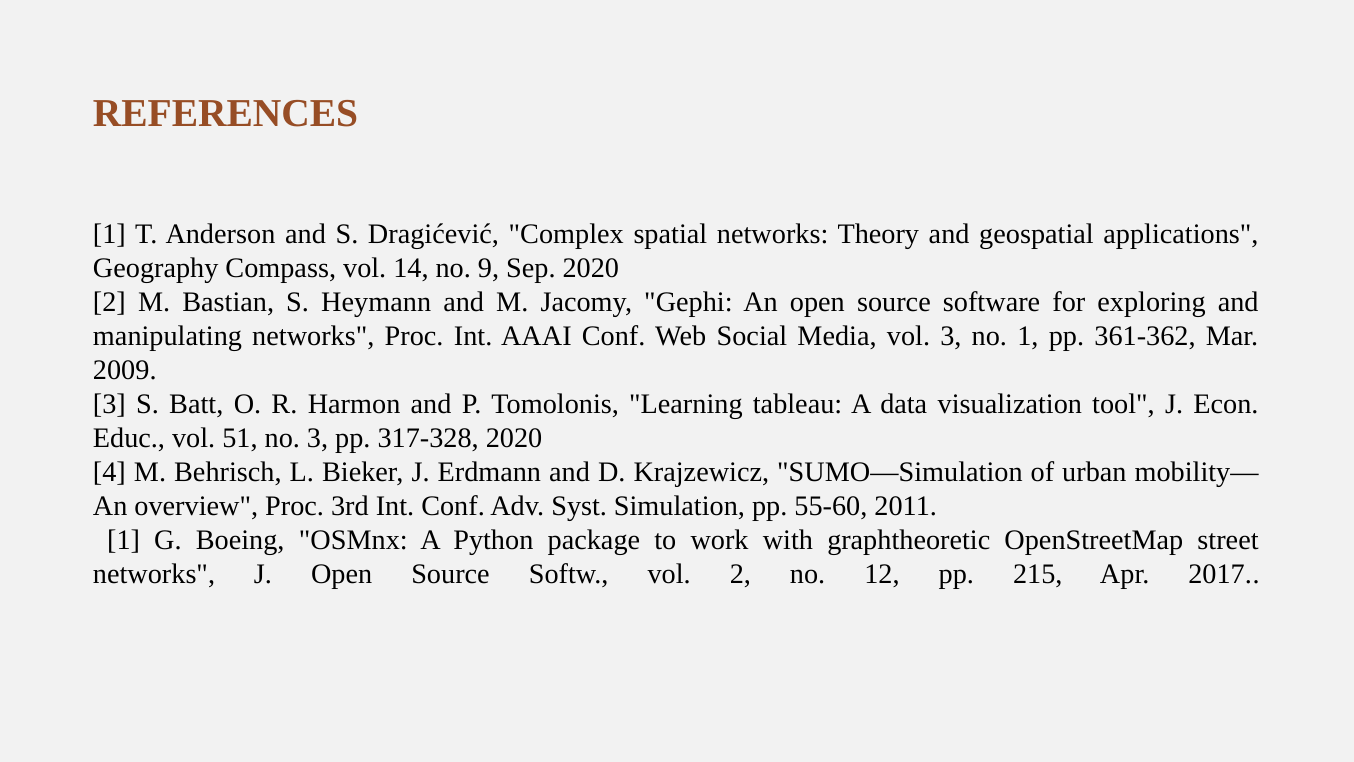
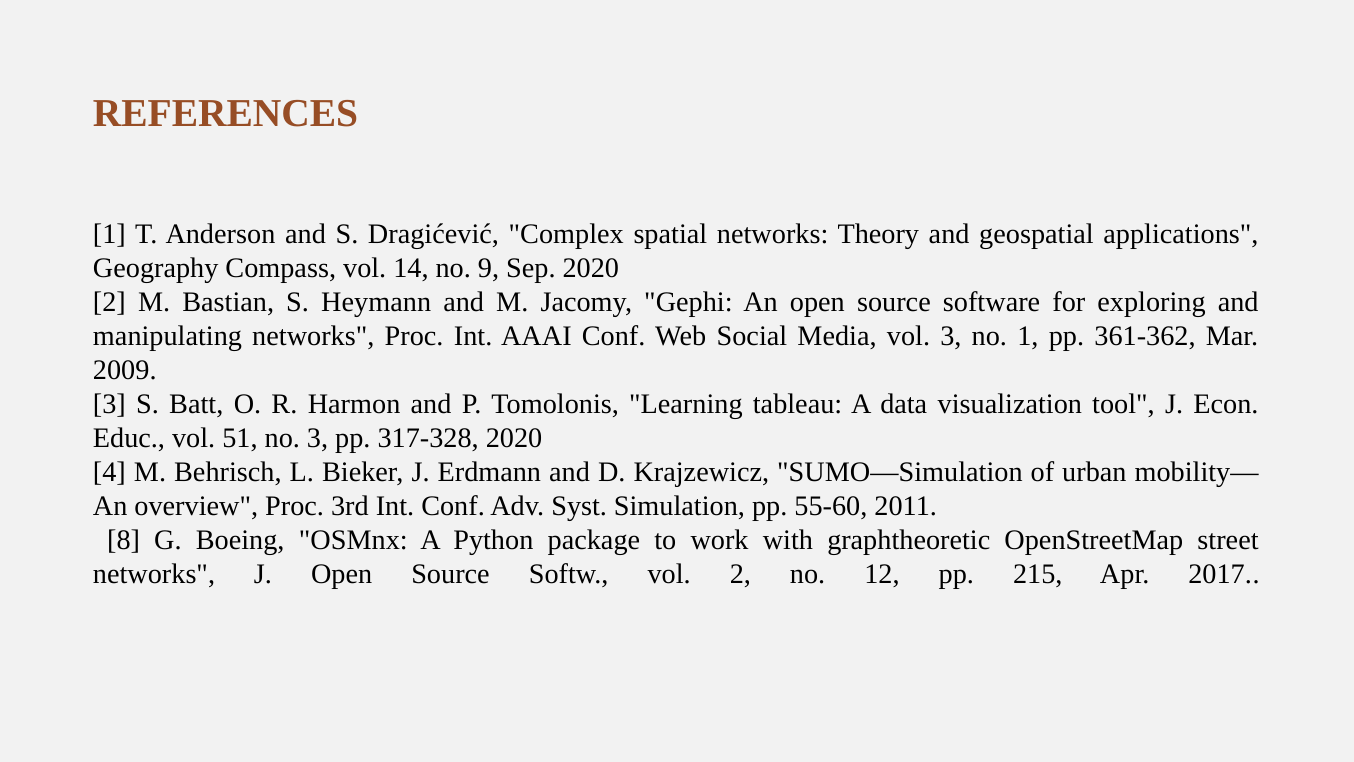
1 at (124, 540): 1 -> 8
